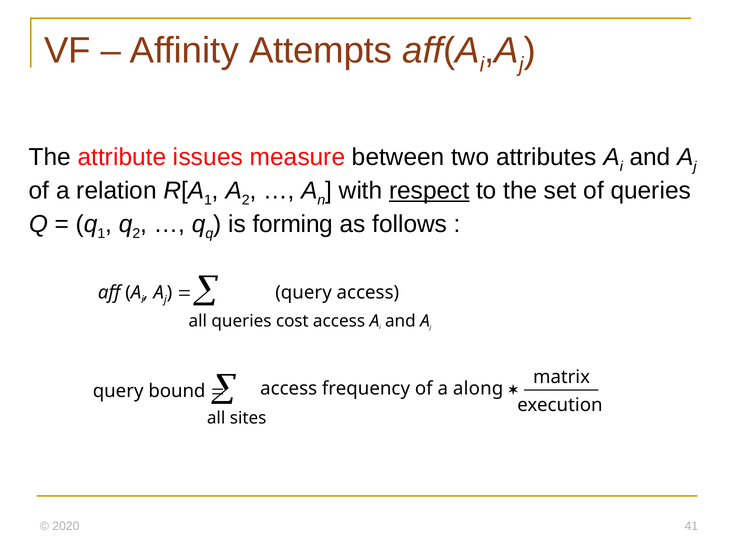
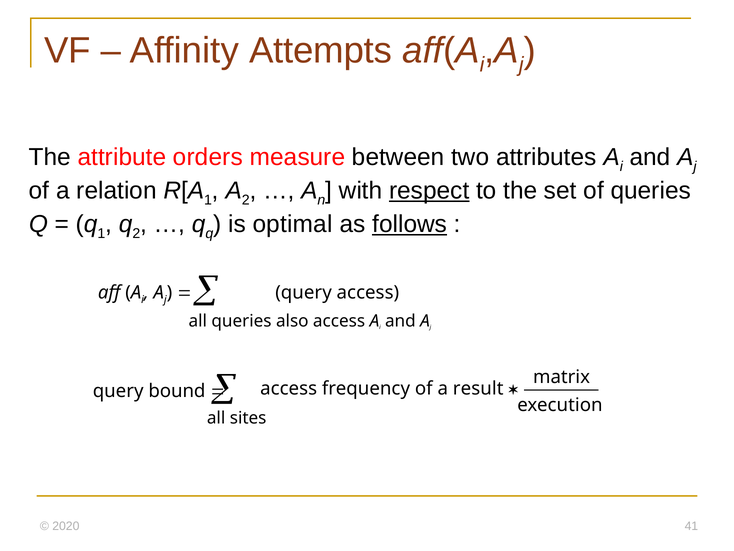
issues: issues -> orders
forming: forming -> optimal
follows underline: none -> present
cost: cost -> also
along: along -> result
